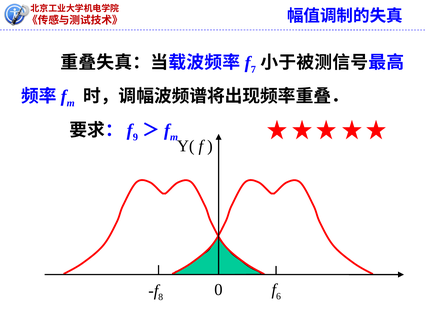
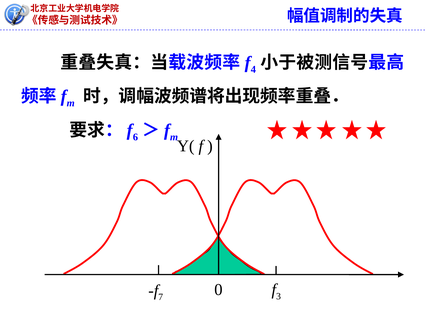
7: 7 -> 4
9: 9 -> 6
8: 8 -> 7
6: 6 -> 3
